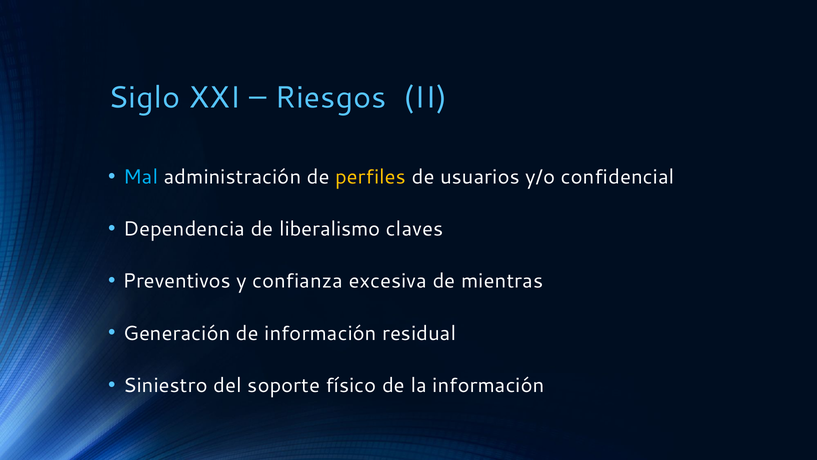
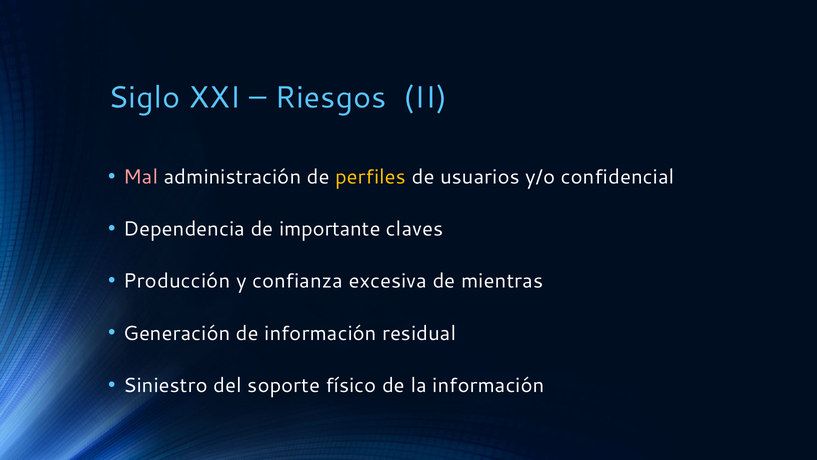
Mal colour: light blue -> pink
liberalismo: liberalismo -> importante
Preventivos: Preventivos -> Producción
